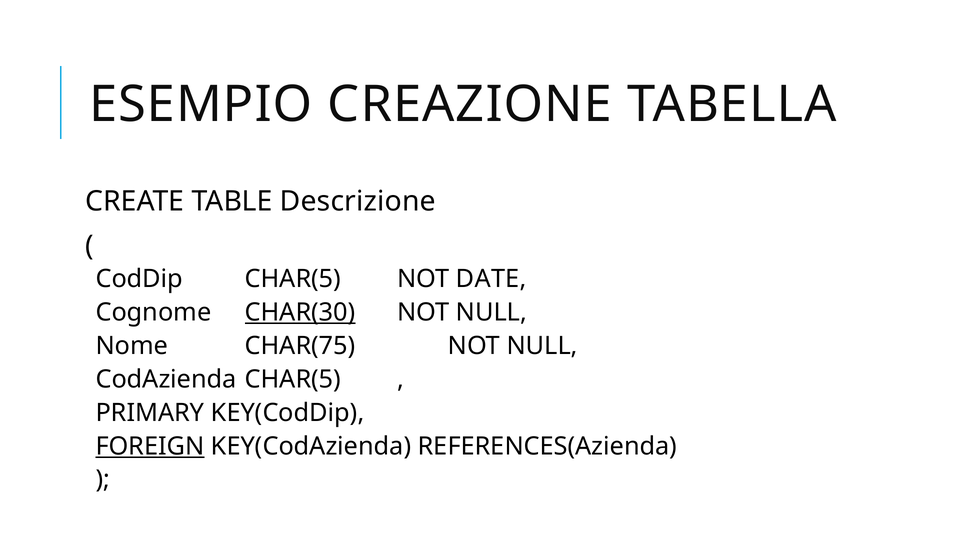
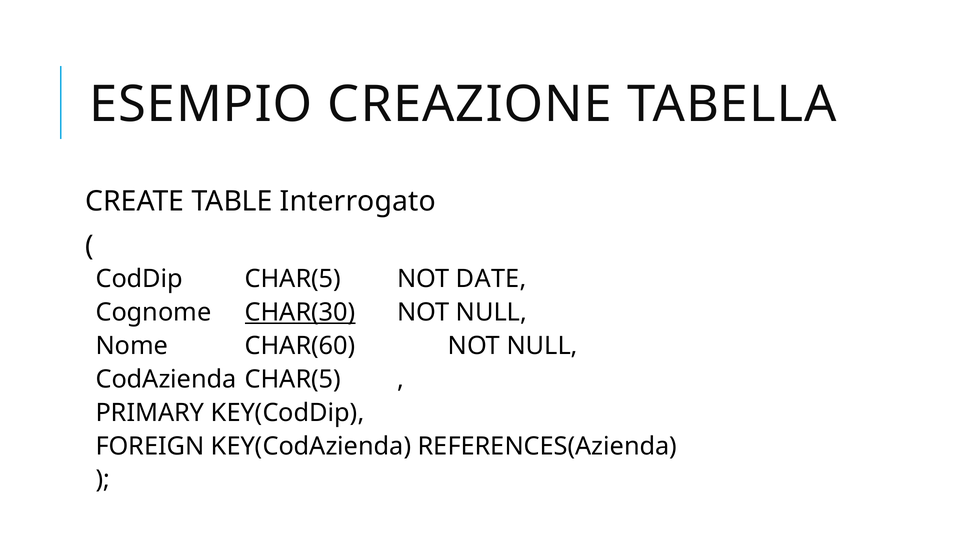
Descrizione: Descrizione -> Interrogato
CHAR(75: CHAR(75 -> CHAR(60
FOREIGN underline: present -> none
